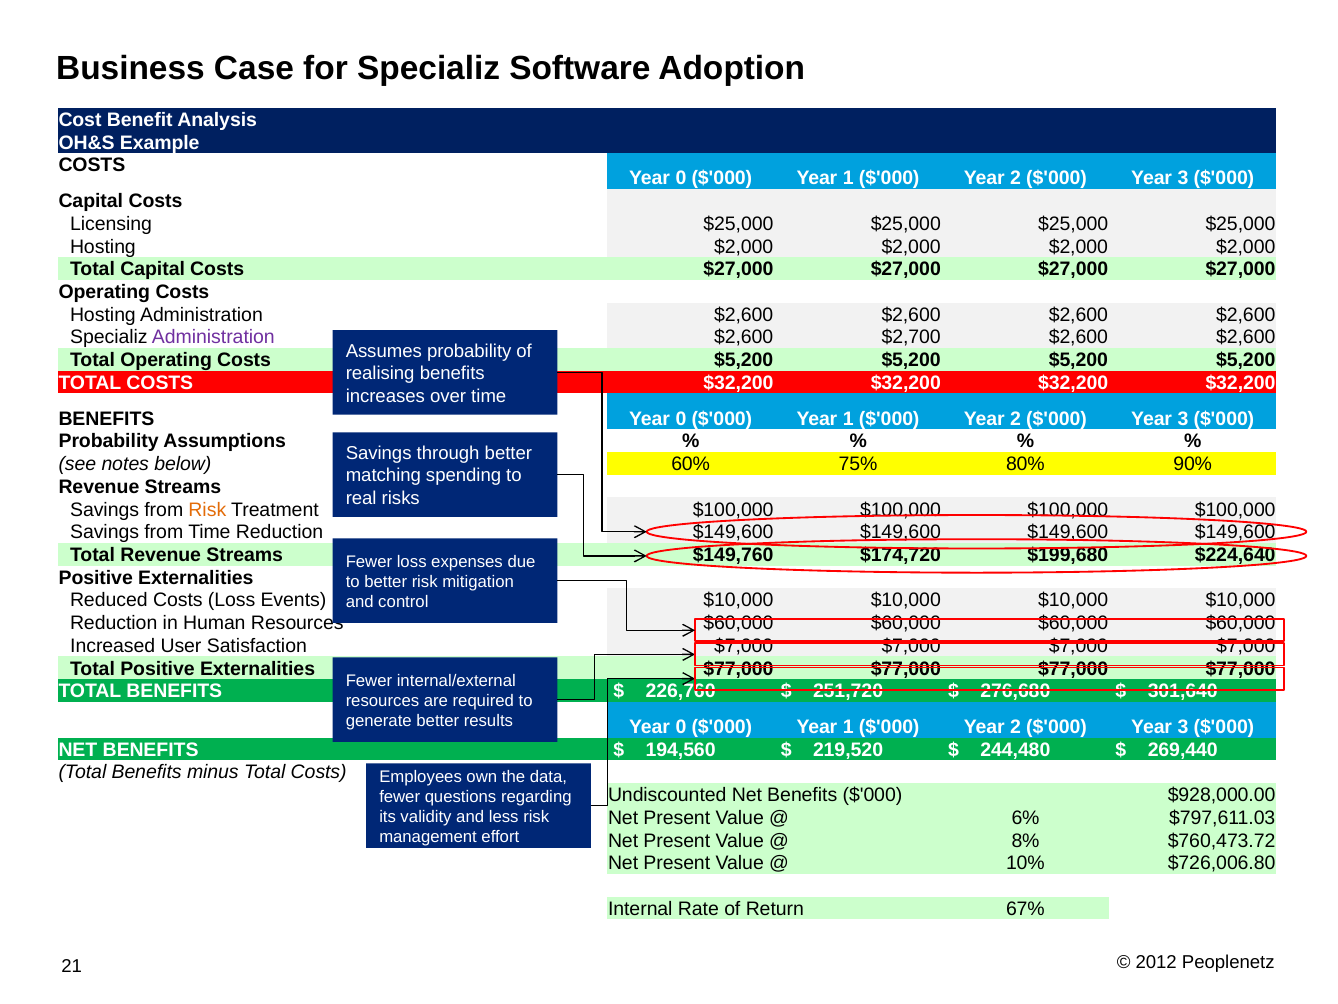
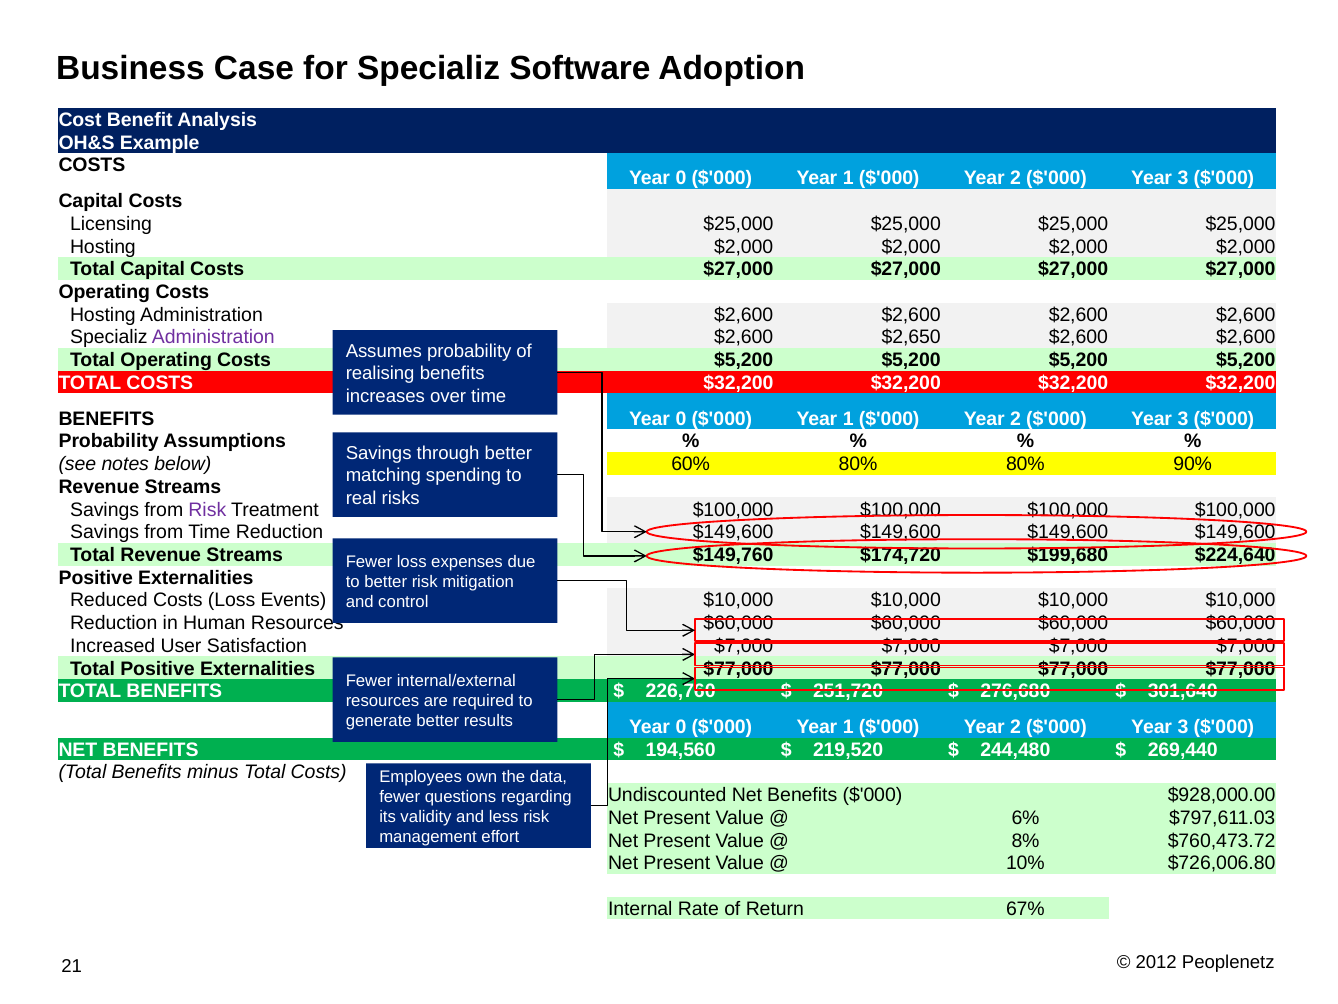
$2,700: $2,700 -> $2,650
60% 75%: 75% -> 80%
Risk at (207, 509) colour: orange -> purple
